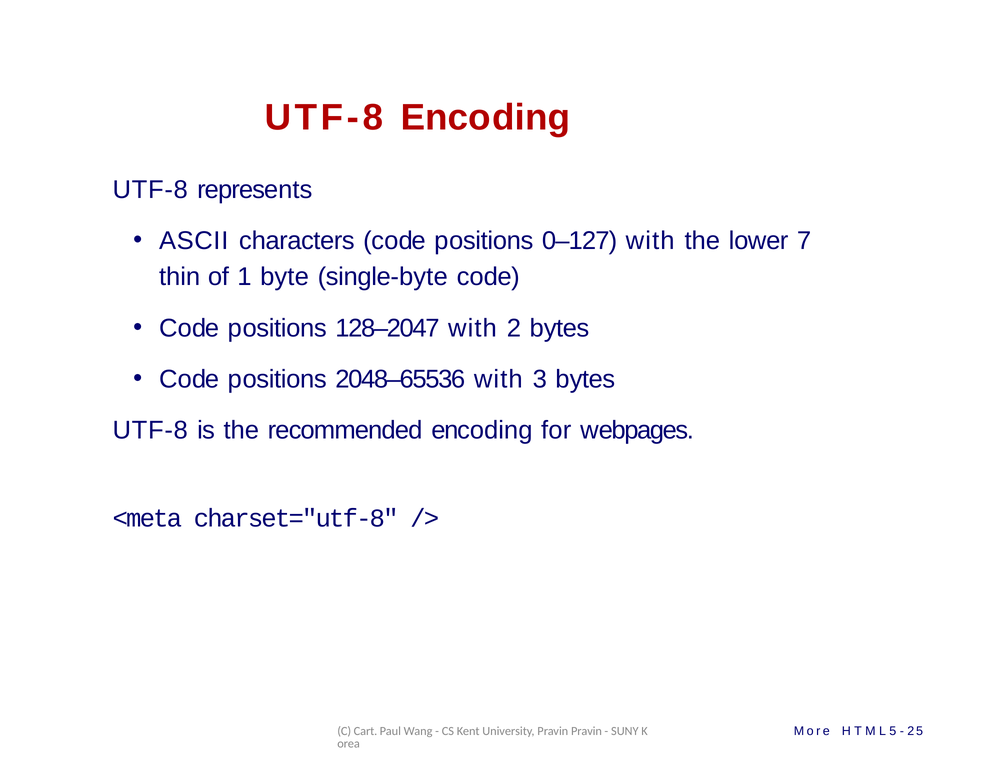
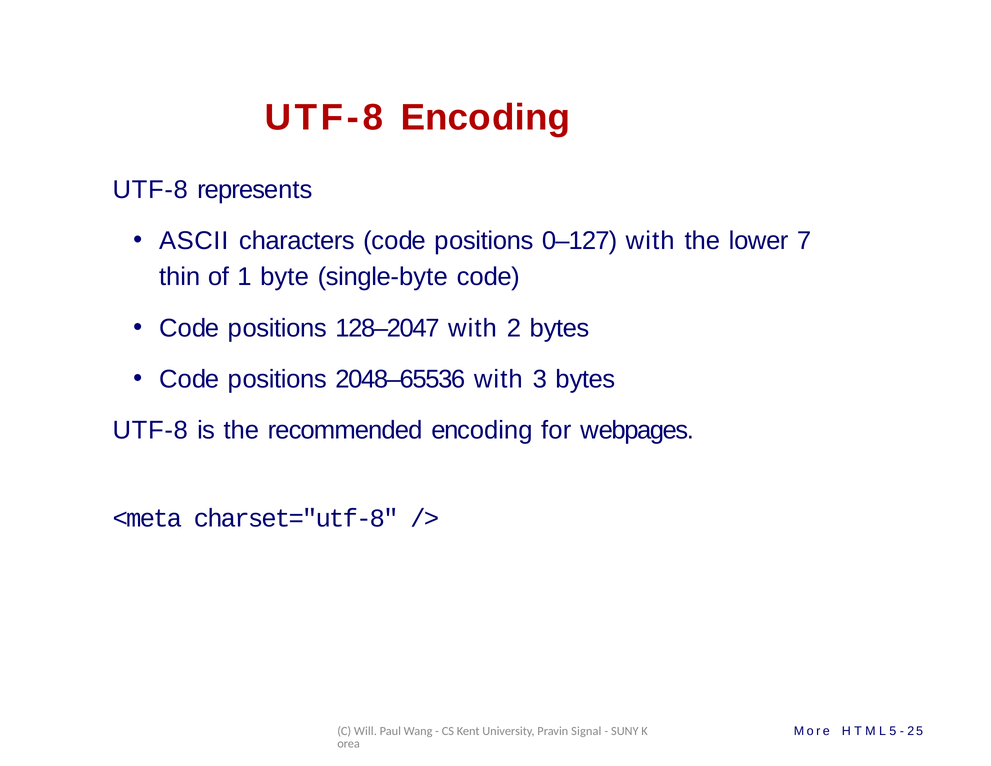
Cart: Cart -> Will
Pravin Pravin: Pravin -> Signal
